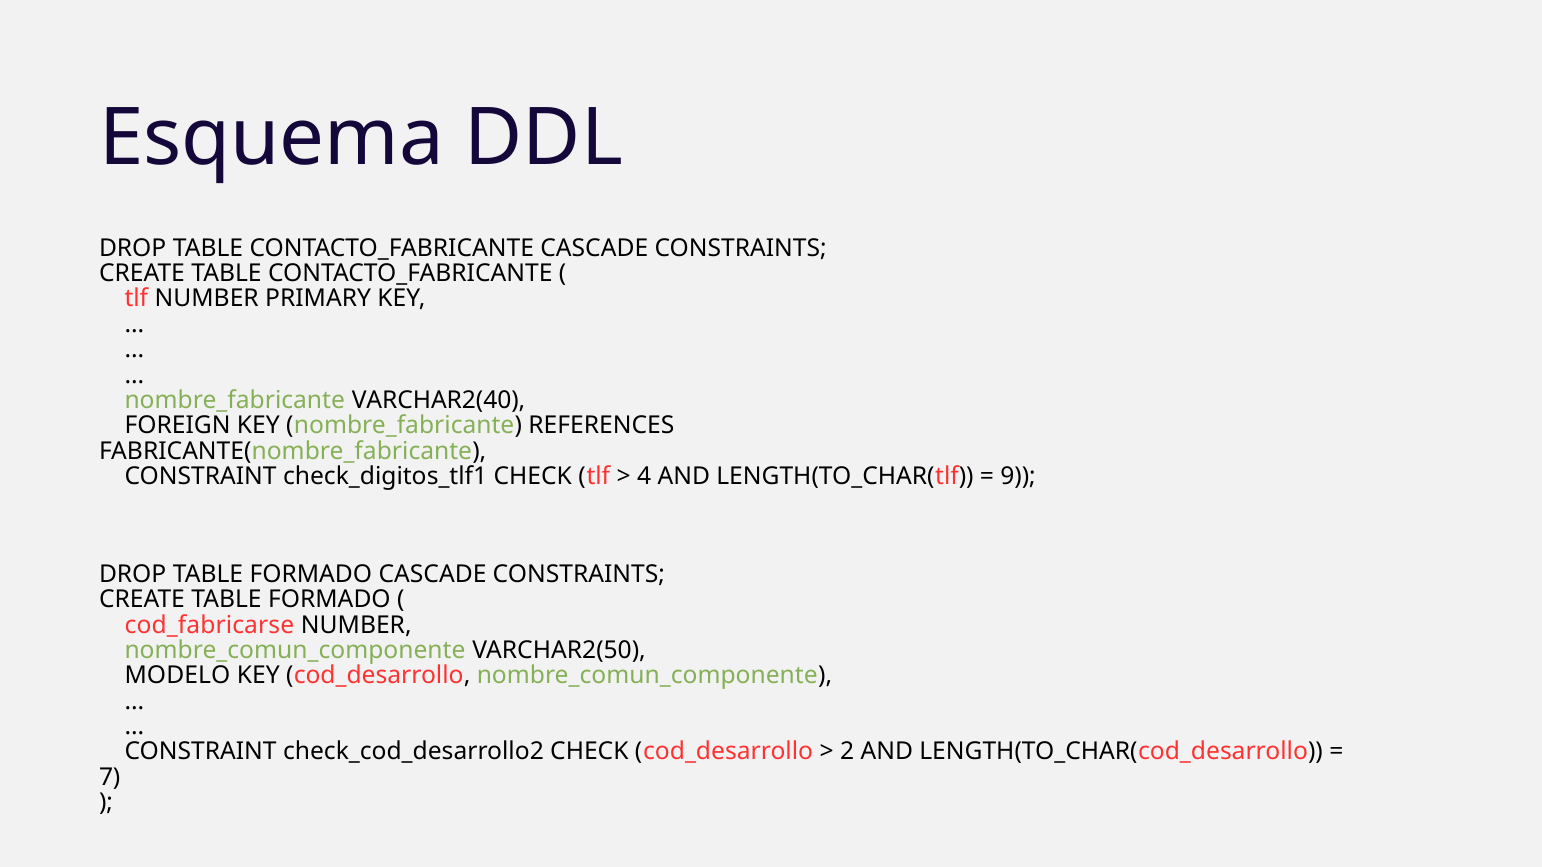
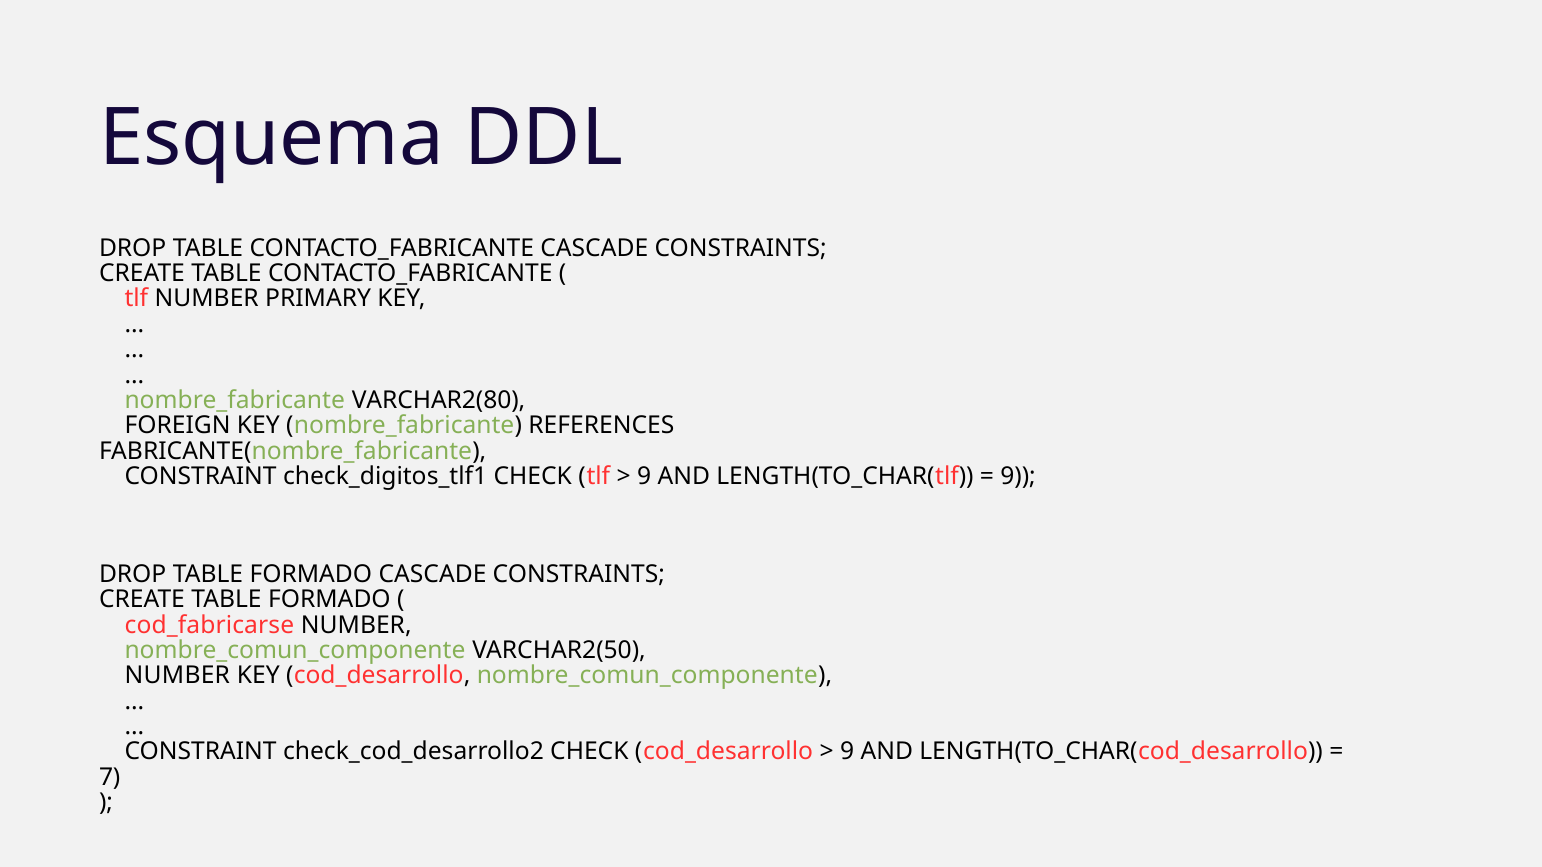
VARCHAR2(40: VARCHAR2(40 -> VARCHAR2(80
4 at (644, 477): 4 -> 9
MODELO at (177, 676): MODELO -> NUMBER
2 at (847, 752): 2 -> 9
